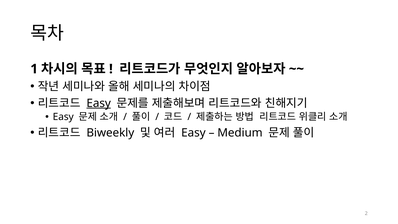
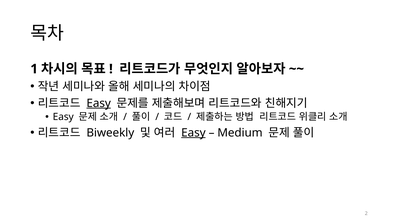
Easy at (193, 133) underline: none -> present
